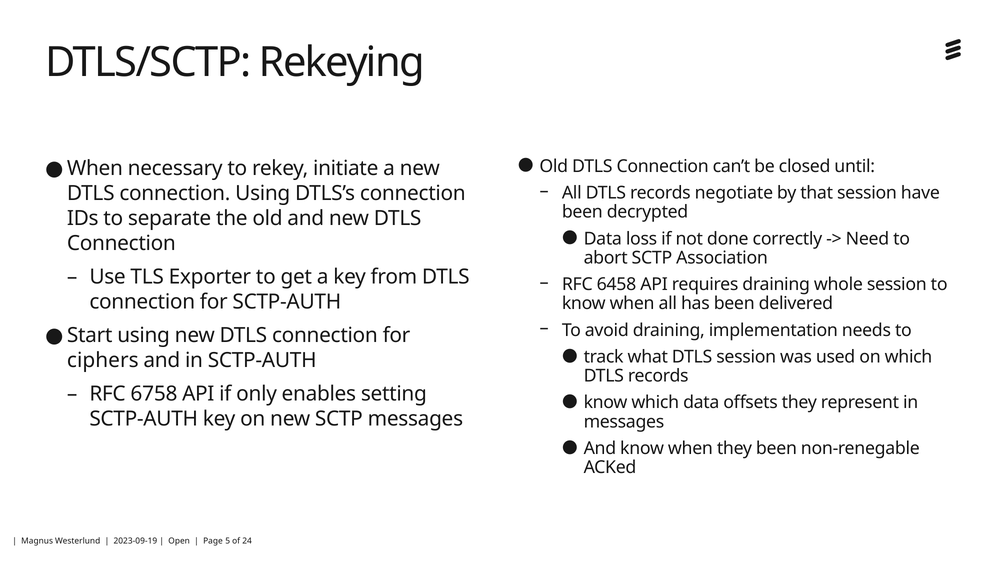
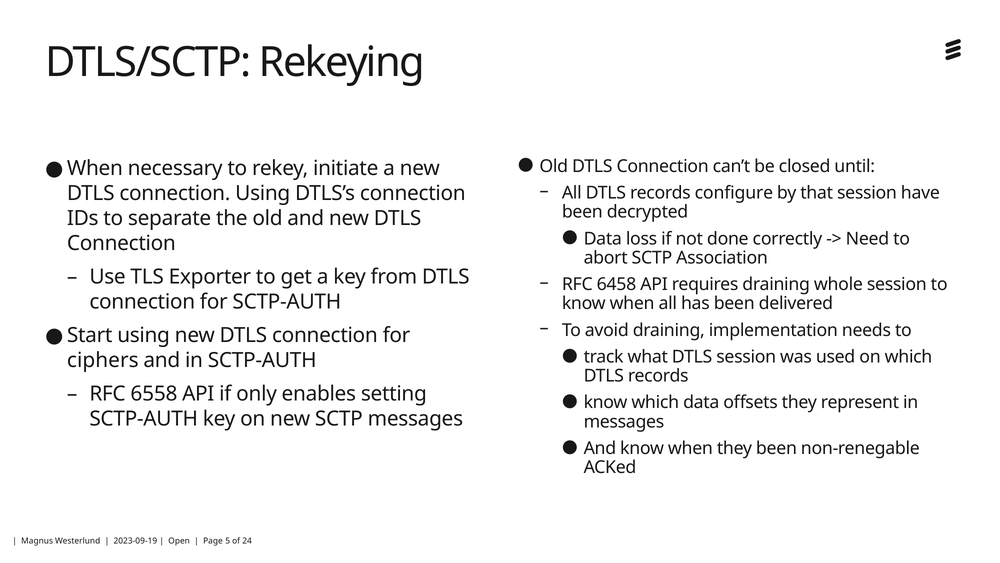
negotiate: negotiate -> configure
6758: 6758 -> 6558
